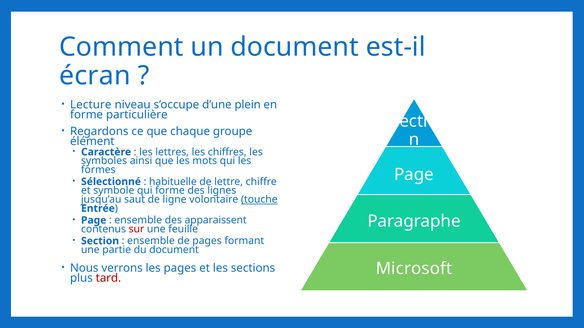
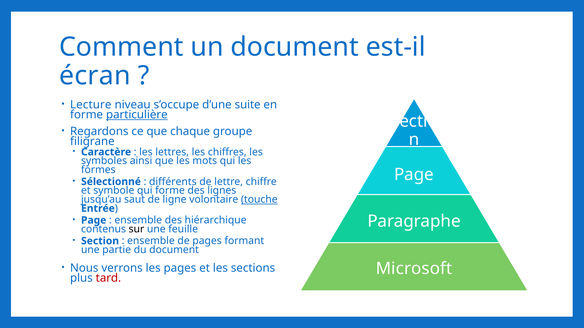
plein: plein -> suite
particulière underline: none -> present
élément: élément -> filigrane
habituelle: habituelle -> différents
apparaissent: apparaissent -> hiérarchique
sur colour: red -> black
